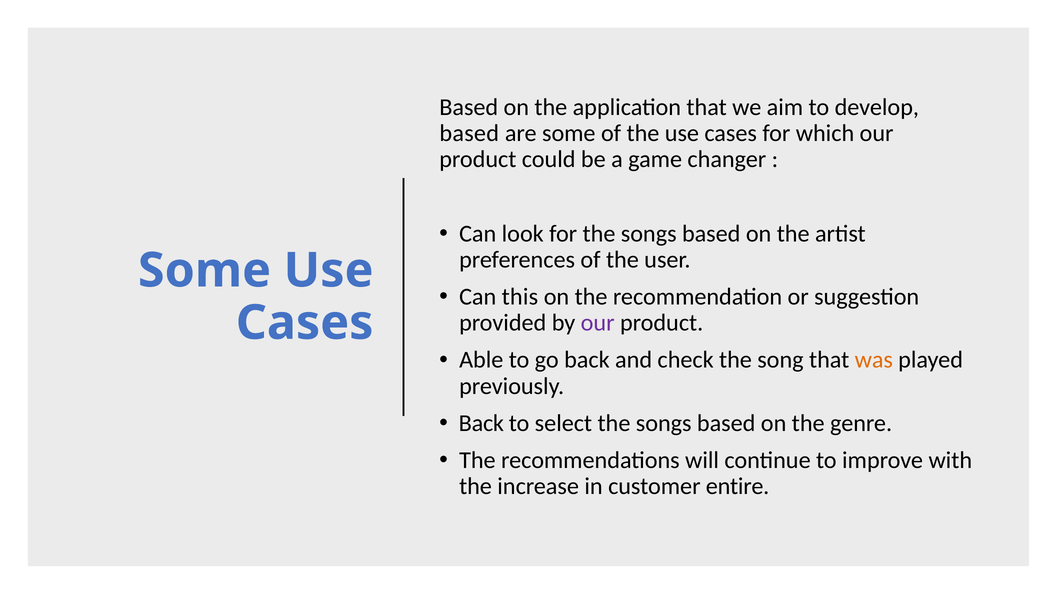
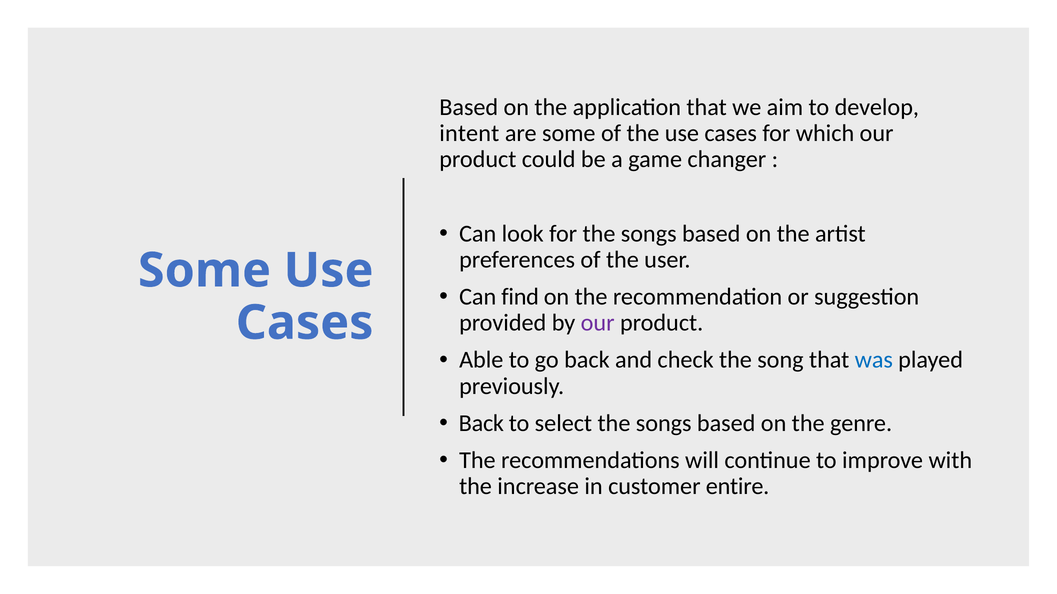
based at (469, 133): based -> intent
this: this -> find
was colour: orange -> blue
